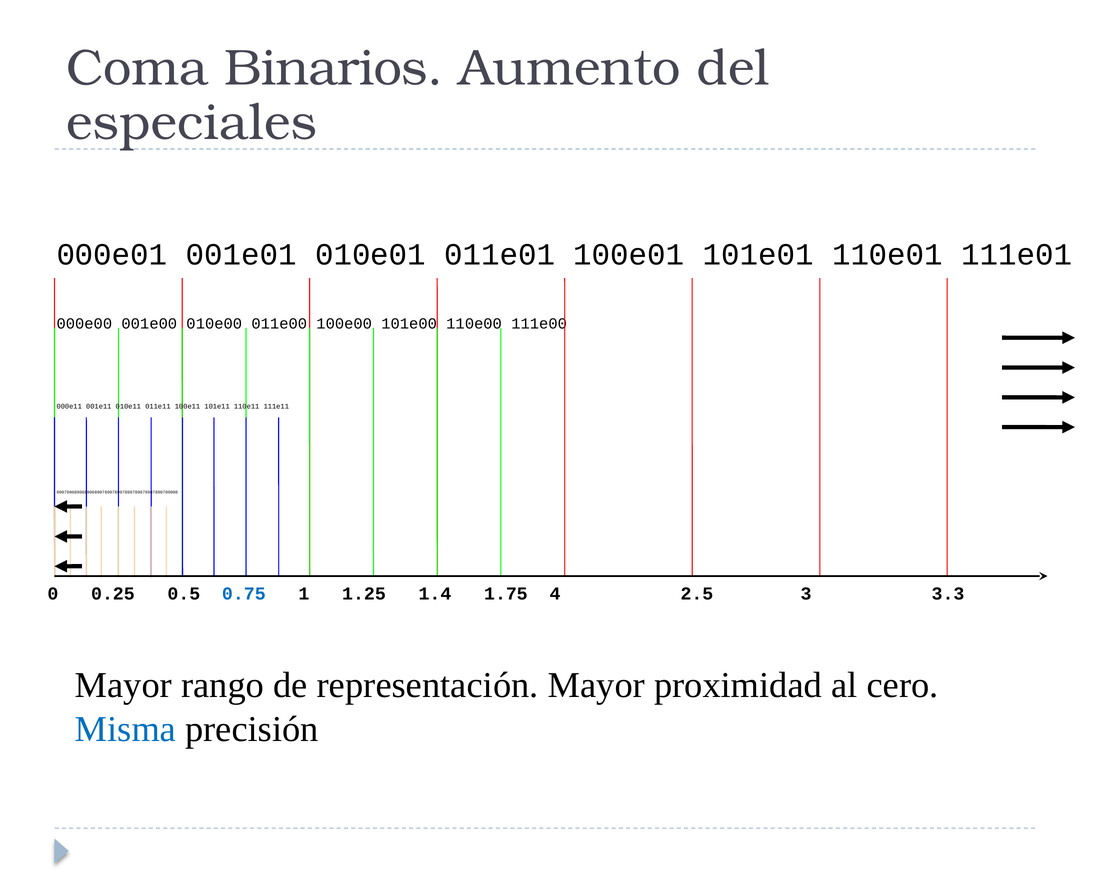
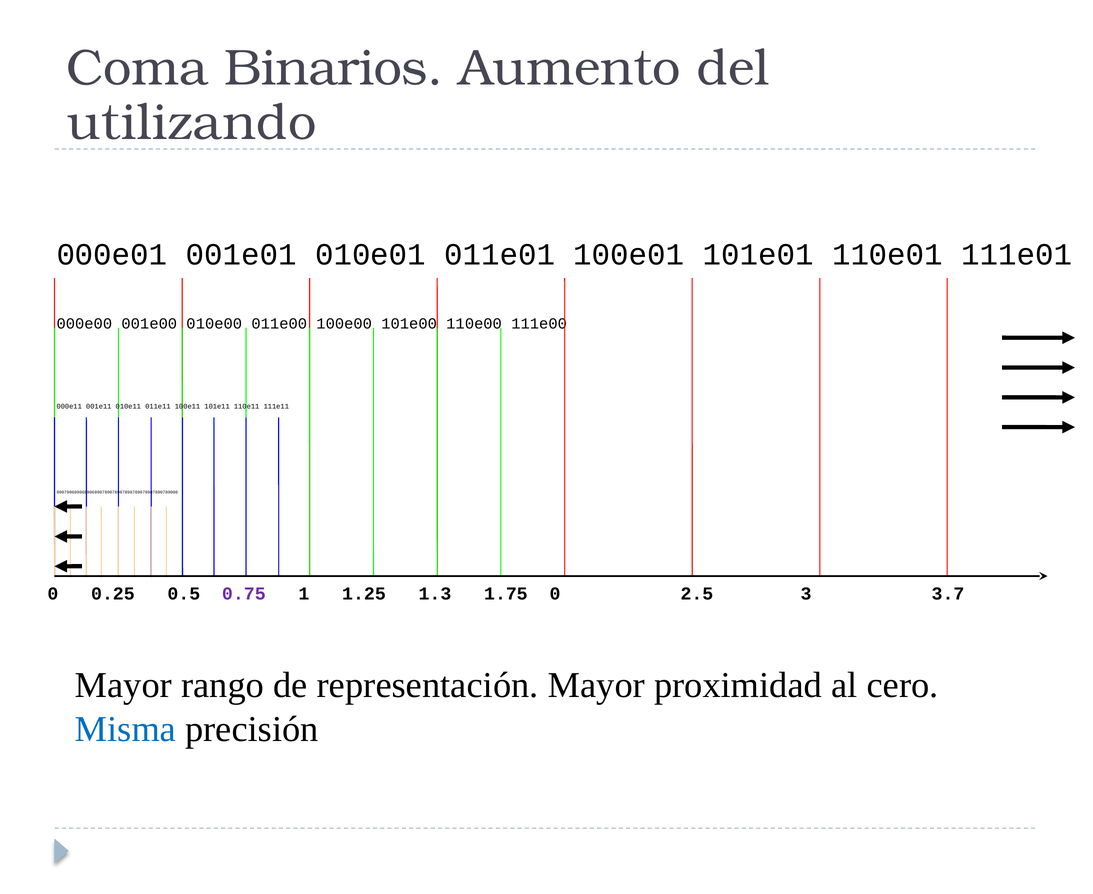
especiales: especiales -> utilizando
0.75 colour: blue -> purple
1.4: 1.4 -> 1.3
1.75 4: 4 -> 0
3.3: 3.3 -> 3.7
